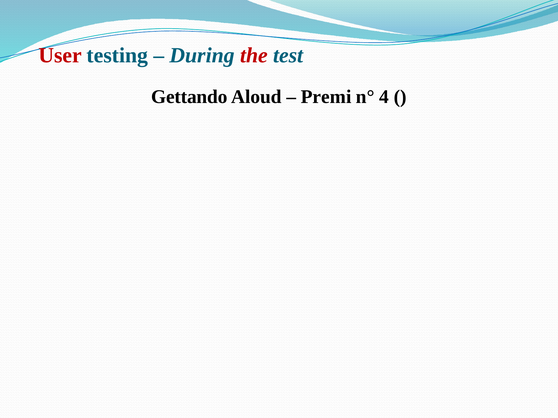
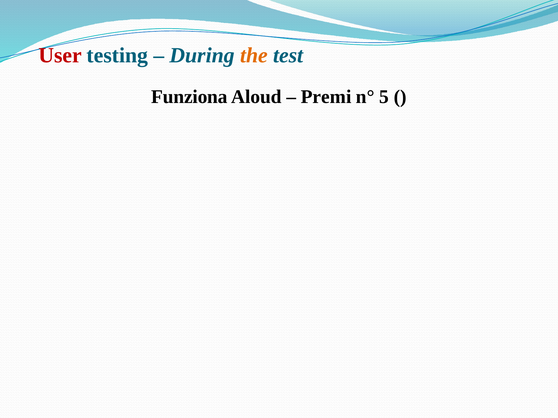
the colour: red -> orange
Gettando: Gettando -> Funziona
4: 4 -> 5
